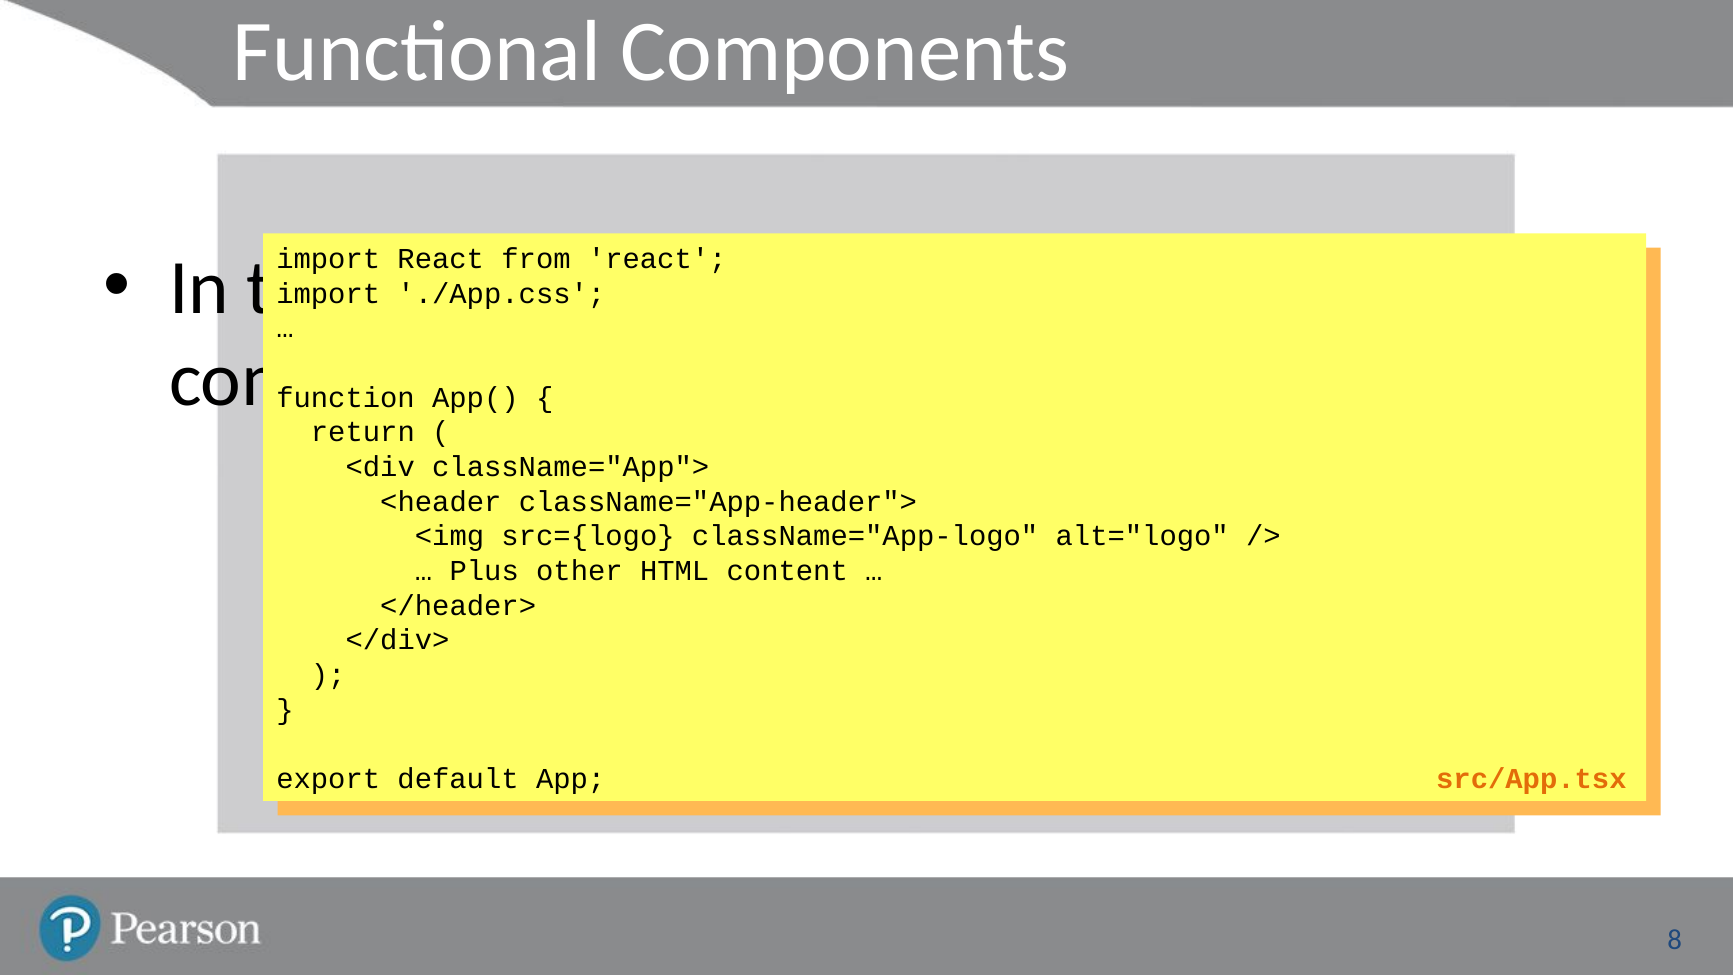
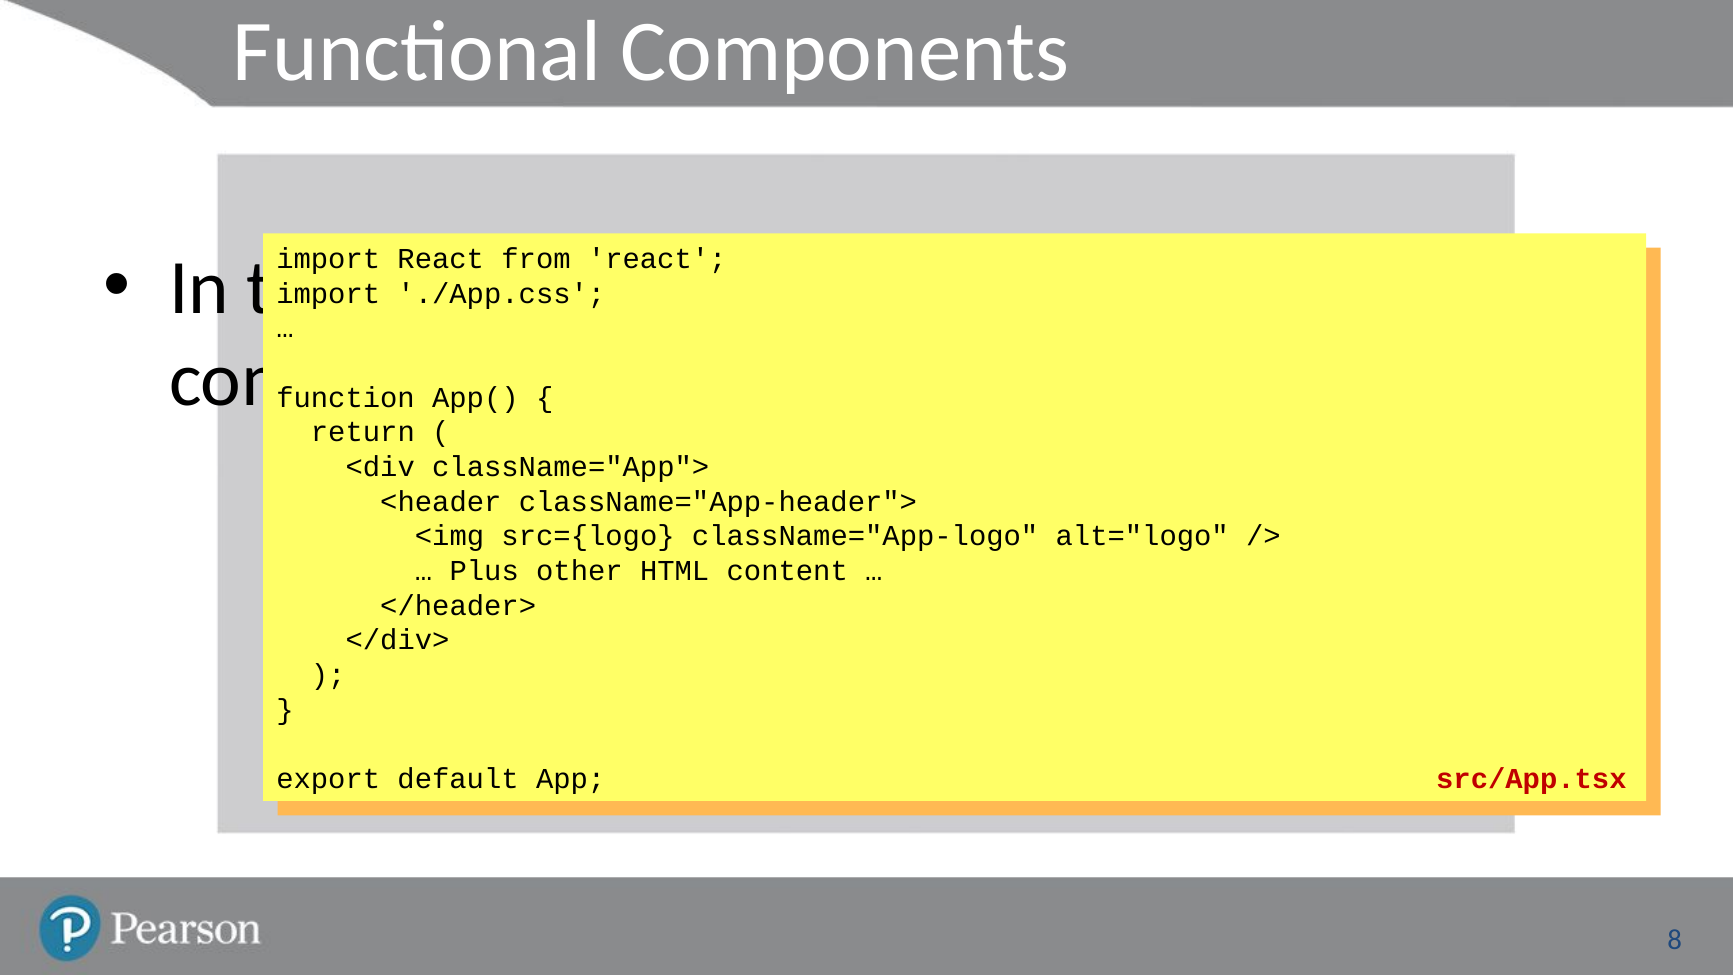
src/App.tsx colour: orange -> red
